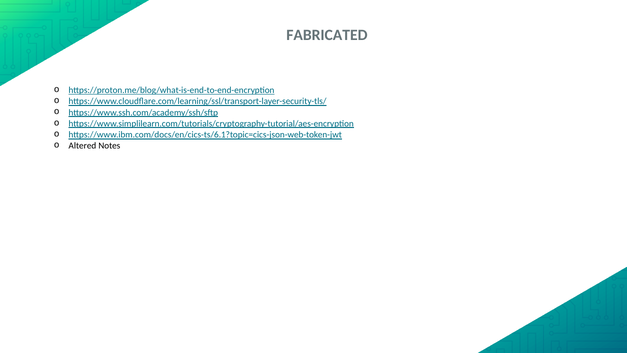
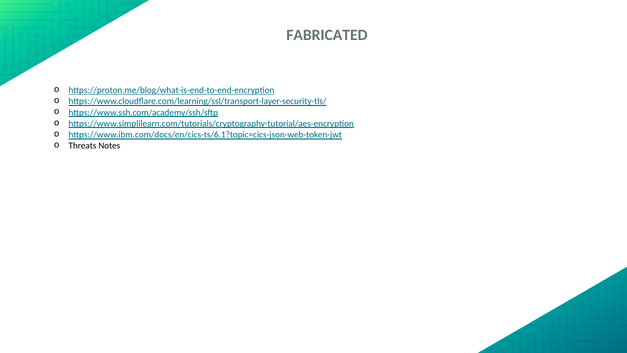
Altered: Altered -> Threats
